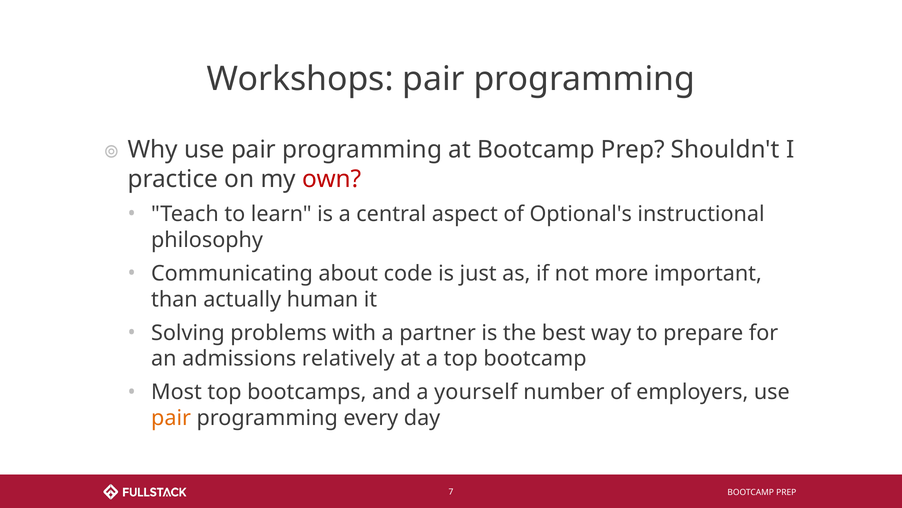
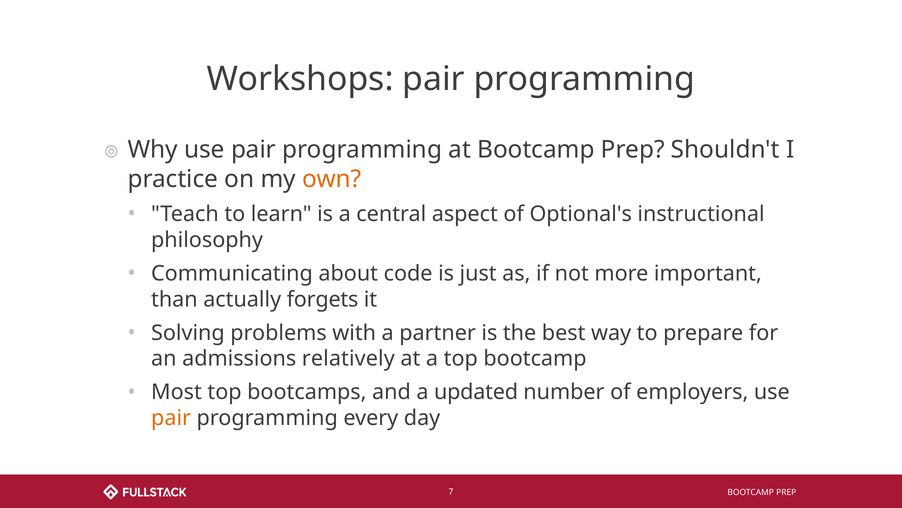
own colour: red -> orange
human: human -> forgets
yourself: yourself -> updated
